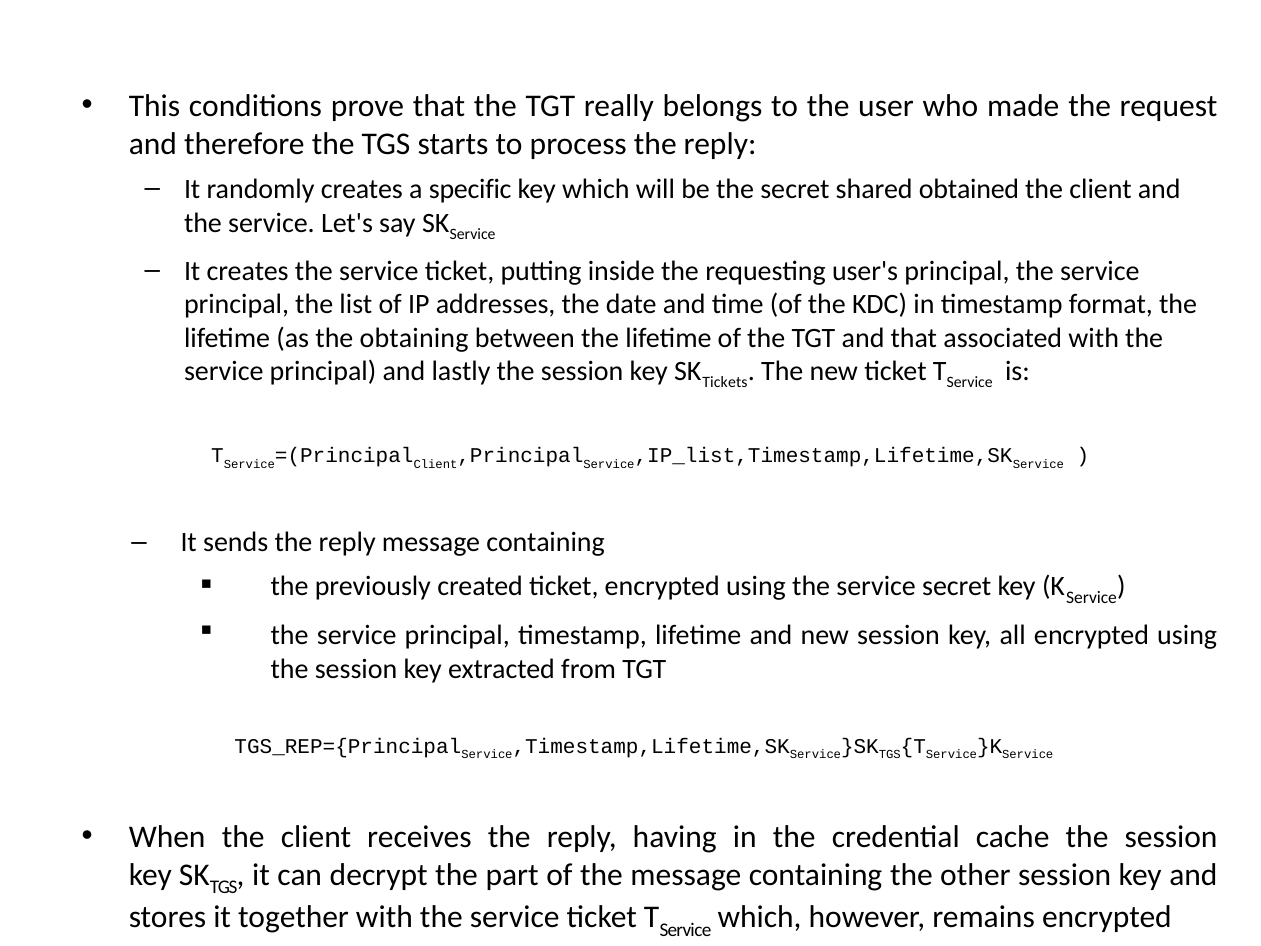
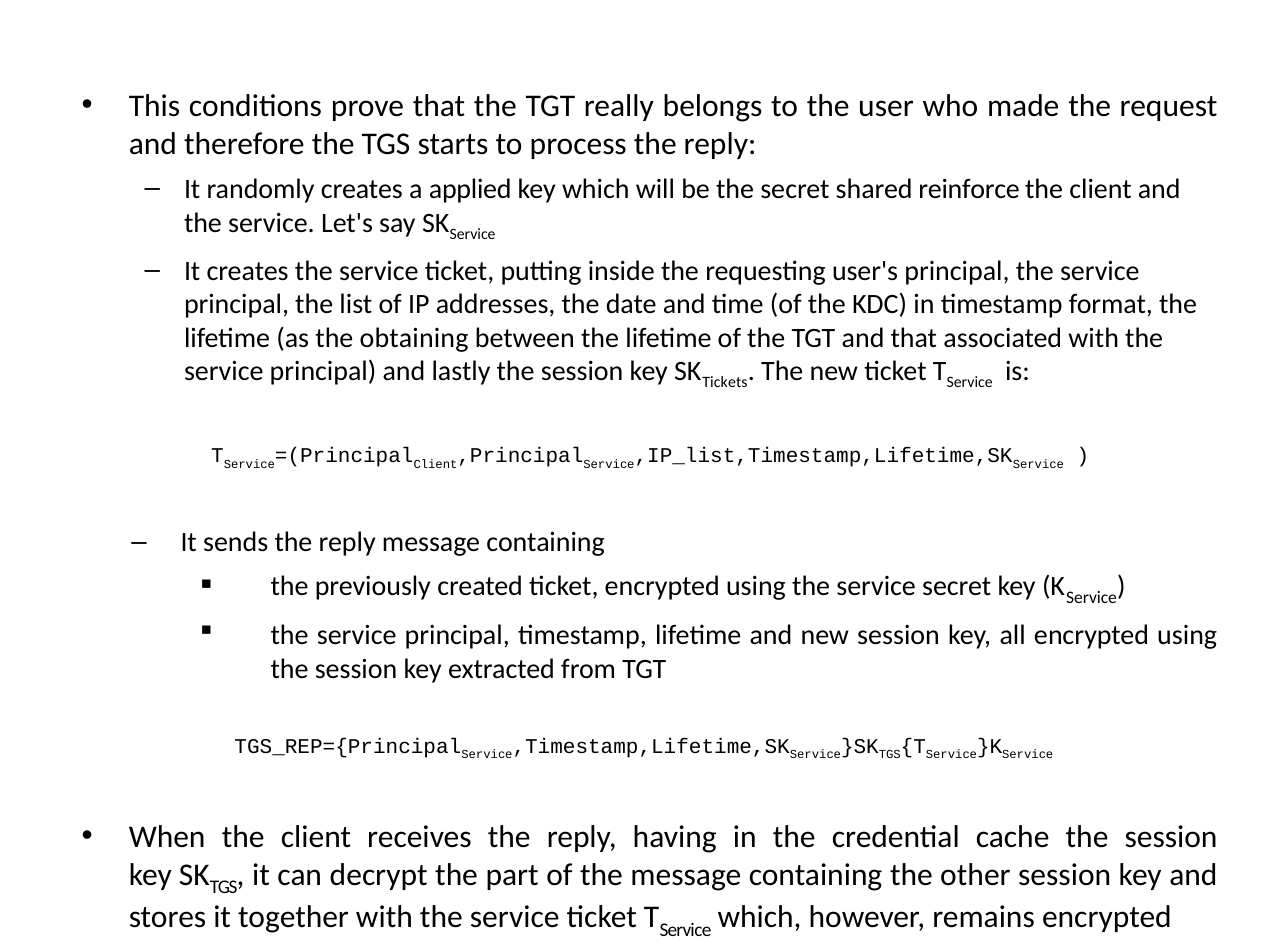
specific: specific -> applied
obtained: obtained -> reinforce
